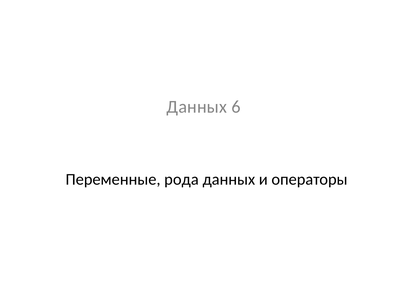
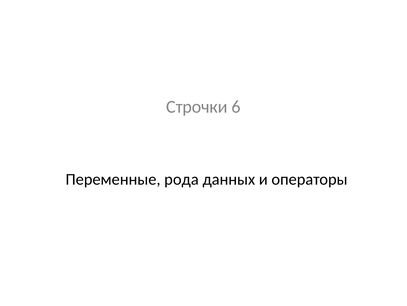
Данных at (197, 107): Данных -> Строчки
